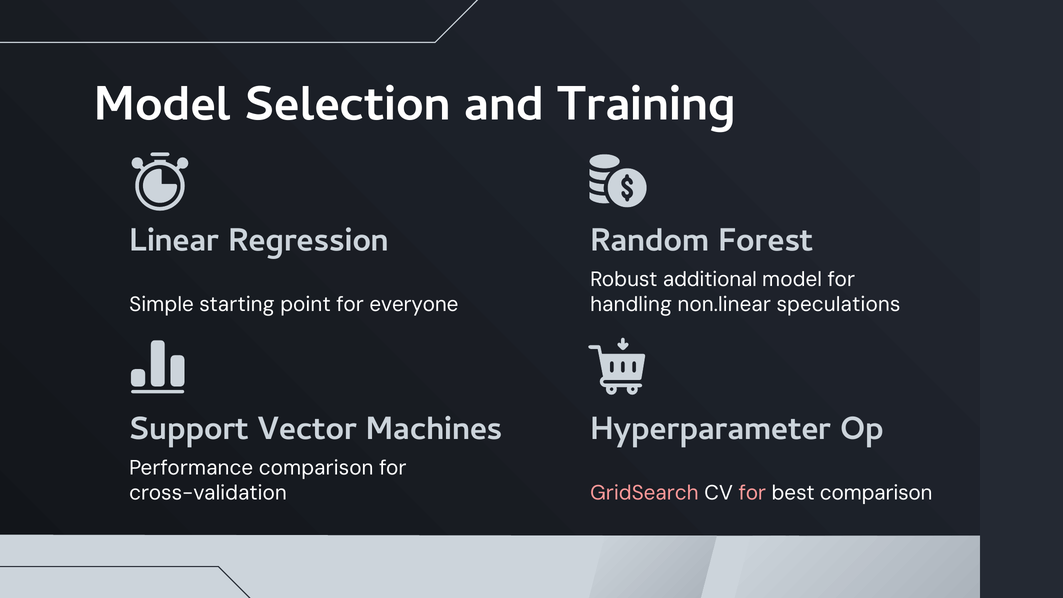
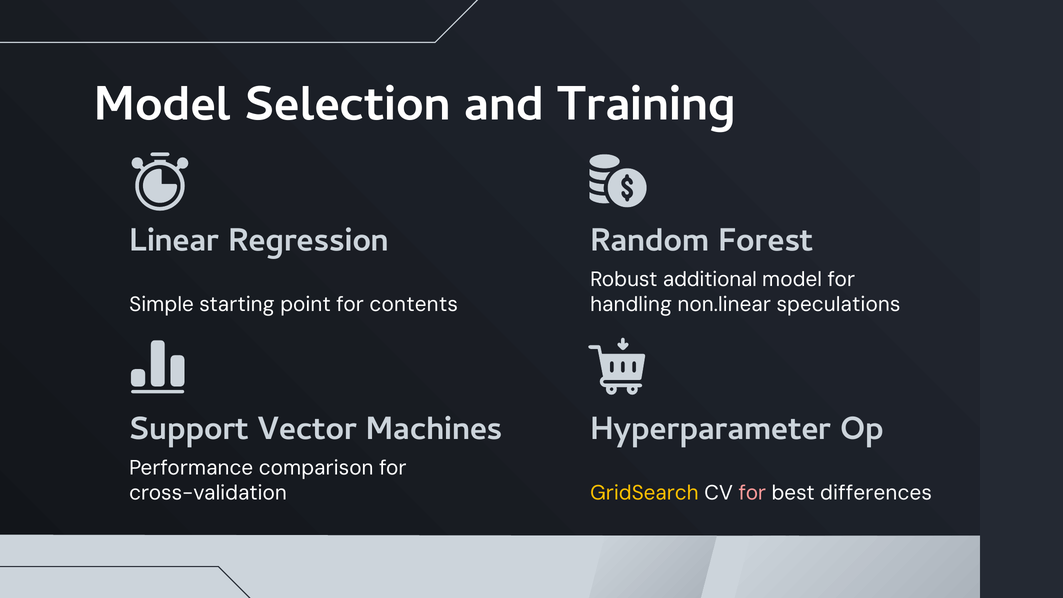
everyone: everyone -> contents
GridSearch colour: pink -> yellow
best comparison: comparison -> differences
